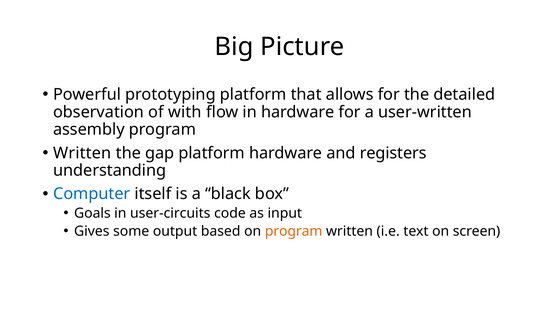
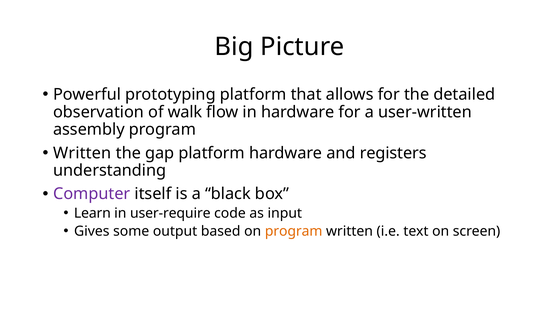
with: with -> walk
Computer colour: blue -> purple
Goals: Goals -> Learn
user-circuits: user-circuits -> user-require
